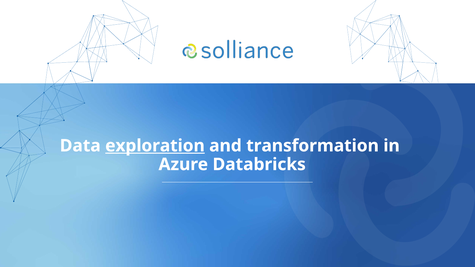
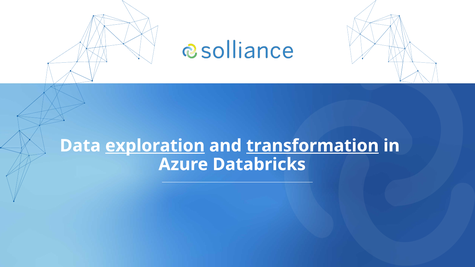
transformation underline: none -> present
